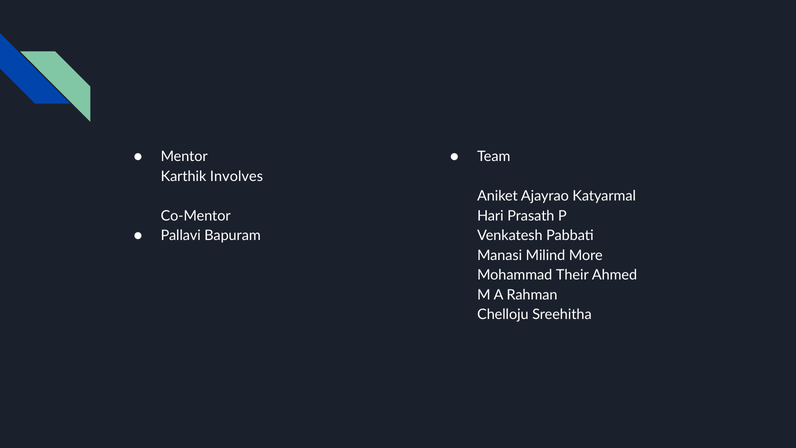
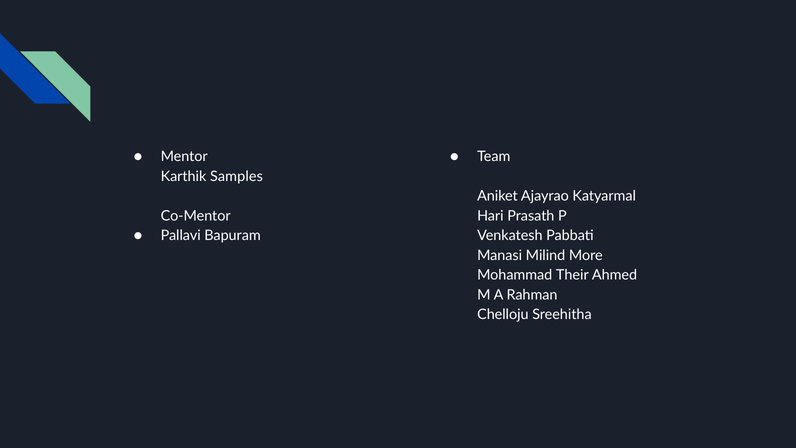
Involves: Involves -> Samples
